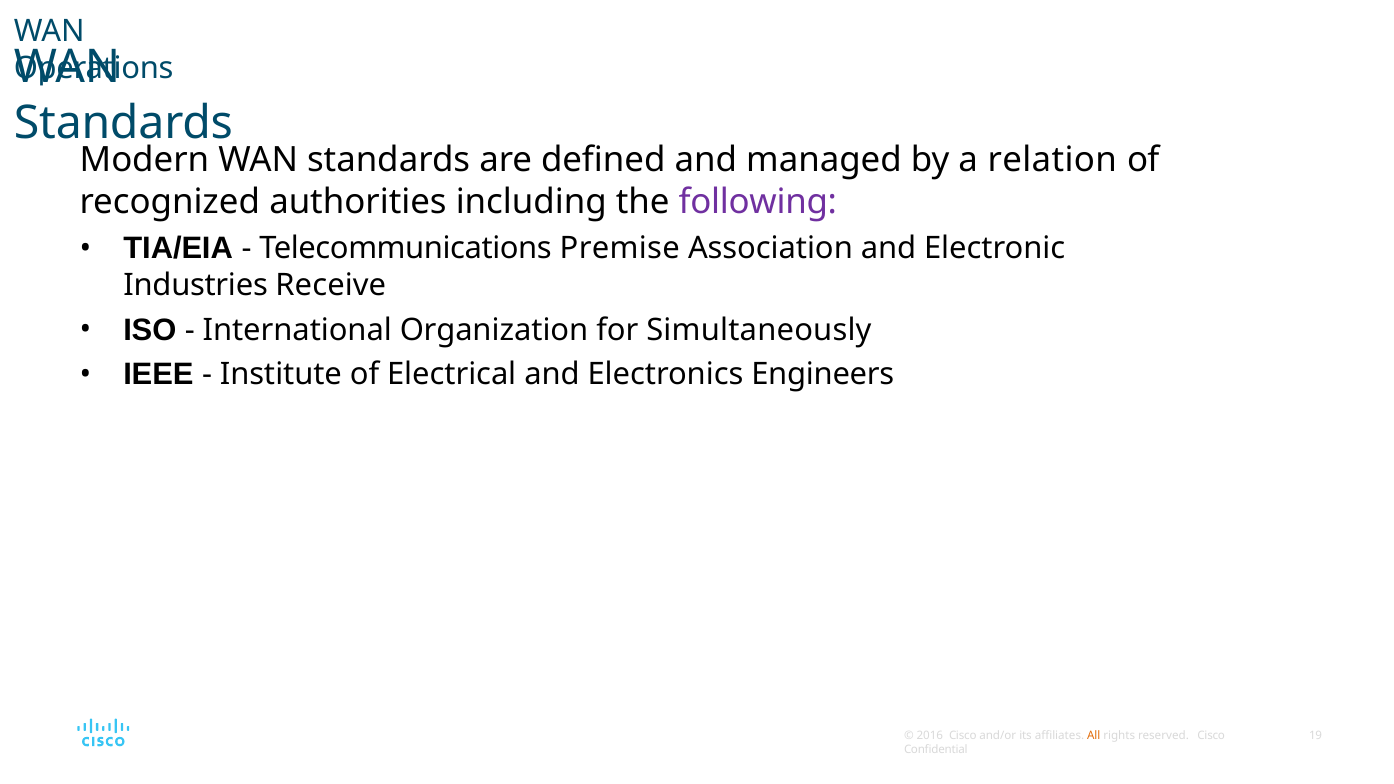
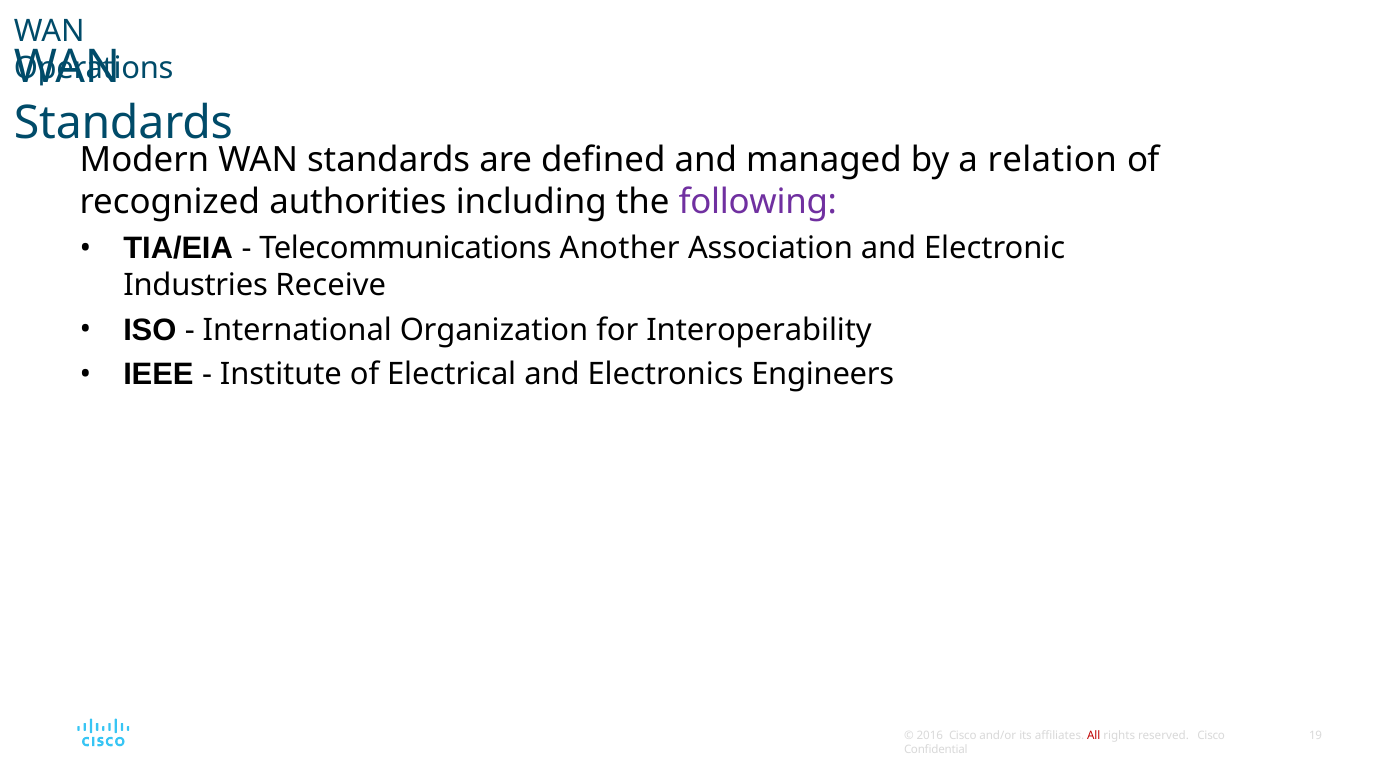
Premise: Premise -> Another
Simultaneously: Simultaneously -> Interoperability
All colour: orange -> red
